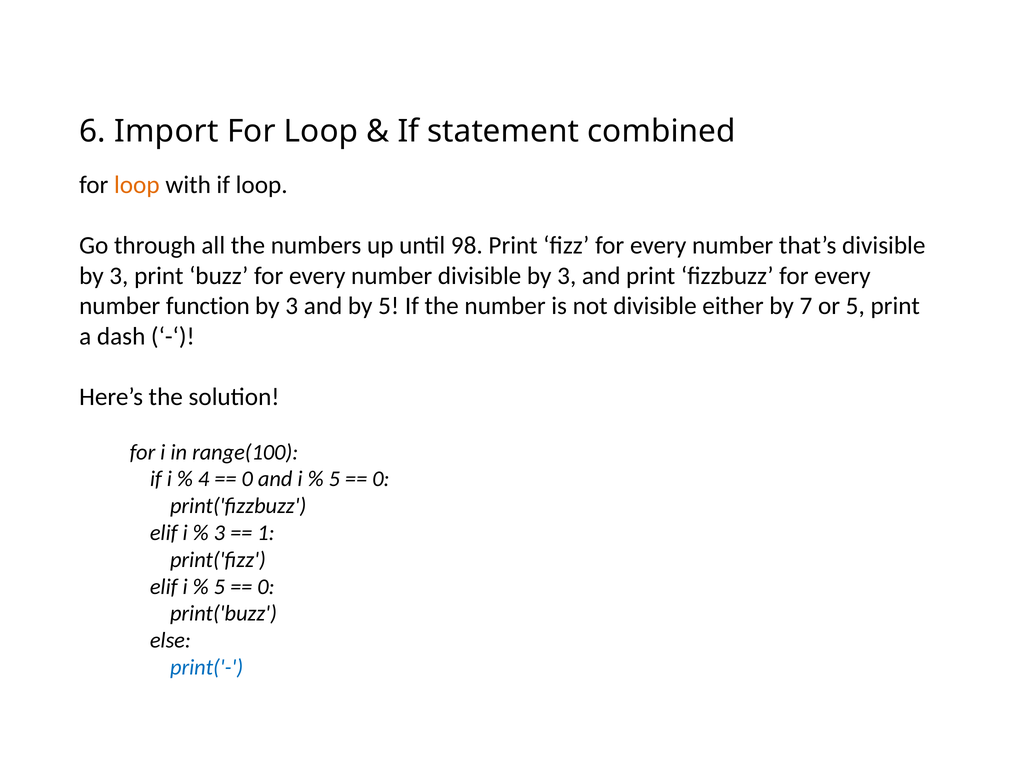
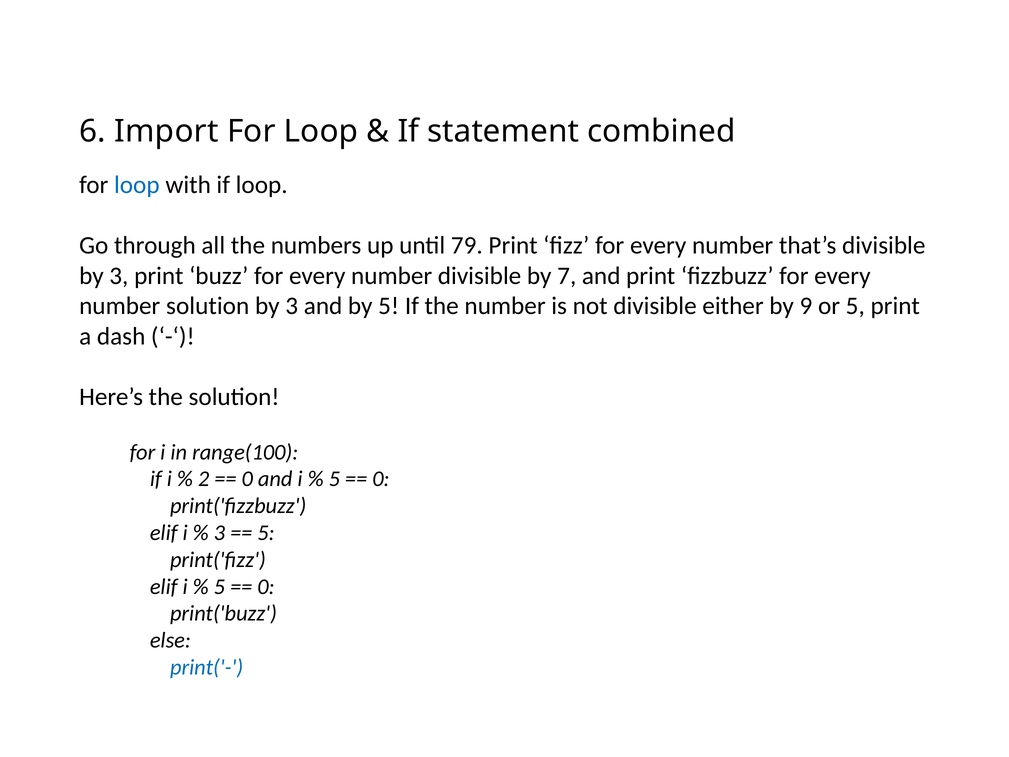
loop at (137, 185) colour: orange -> blue
98: 98 -> 79
number divisible by 3: 3 -> 7
number function: function -> solution
7: 7 -> 9
4: 4 -> 2
1 at (266, 533): 1 -> 5
